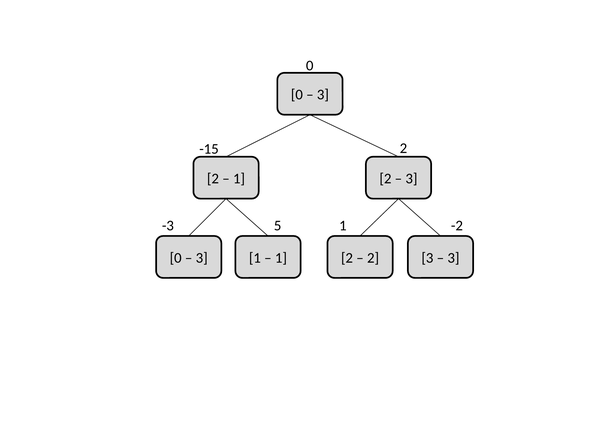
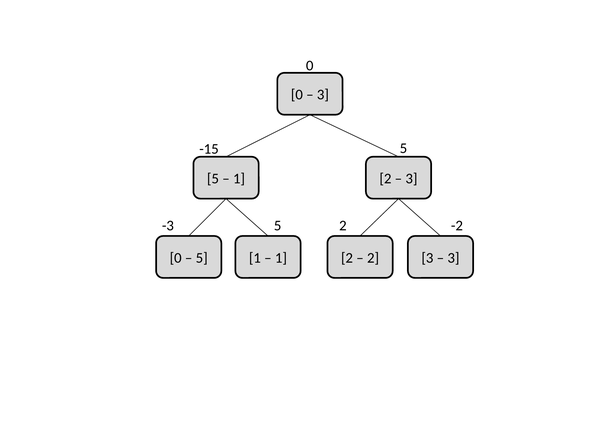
-15 2: 2 -> 5
2 at (213, 179): 2 -> 5
5 1: 1 -> 2
3 at (202, 258): 3 -> 5
